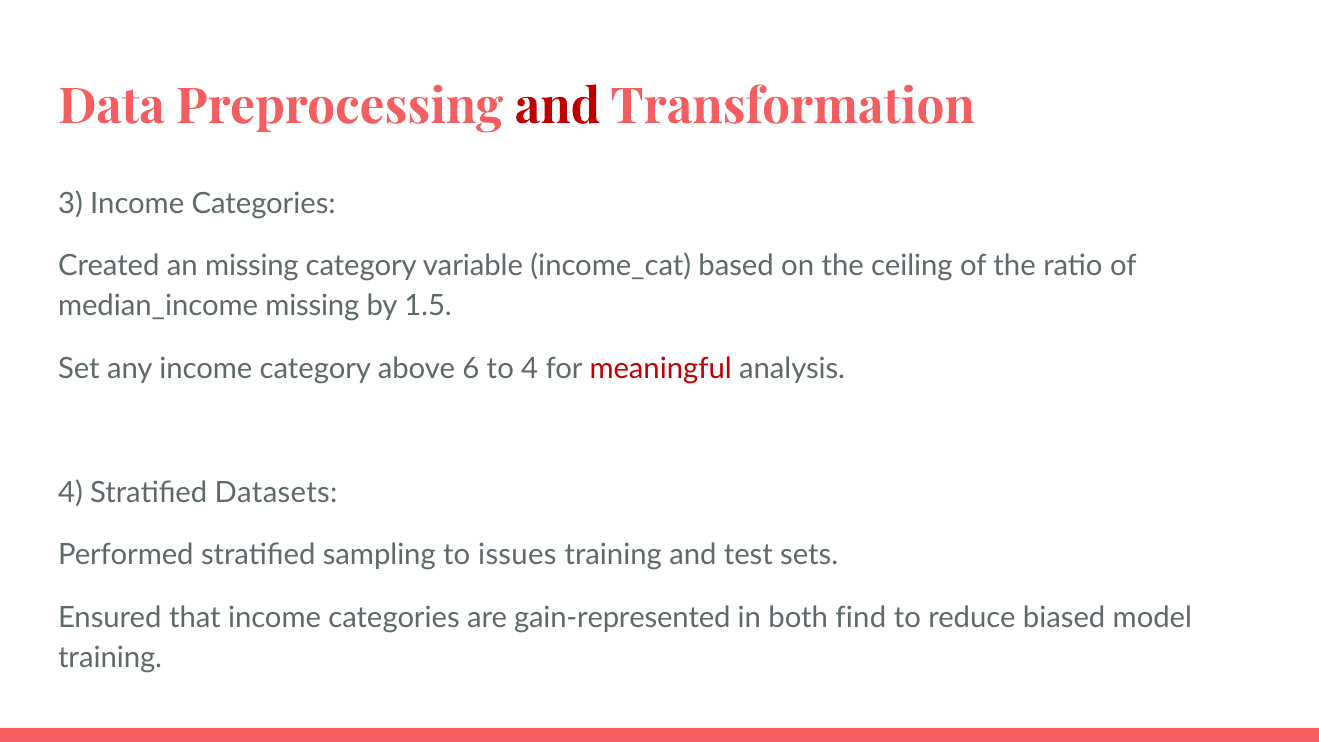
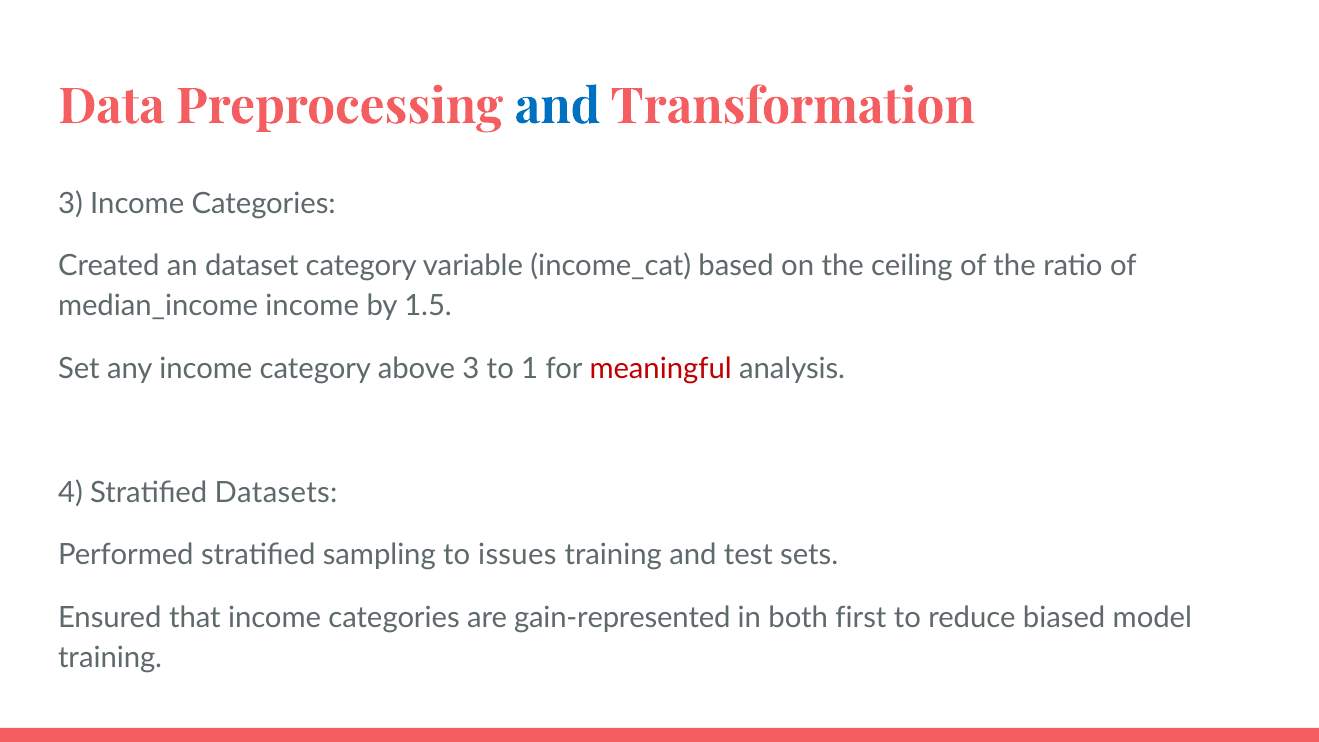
and at (557, 107) colour: red -> blue
an missing: missing -> dataset
median_income missing: missing -> income
above 6: 6 -> 3
to 4: 4 -> 1
find: find -> first
